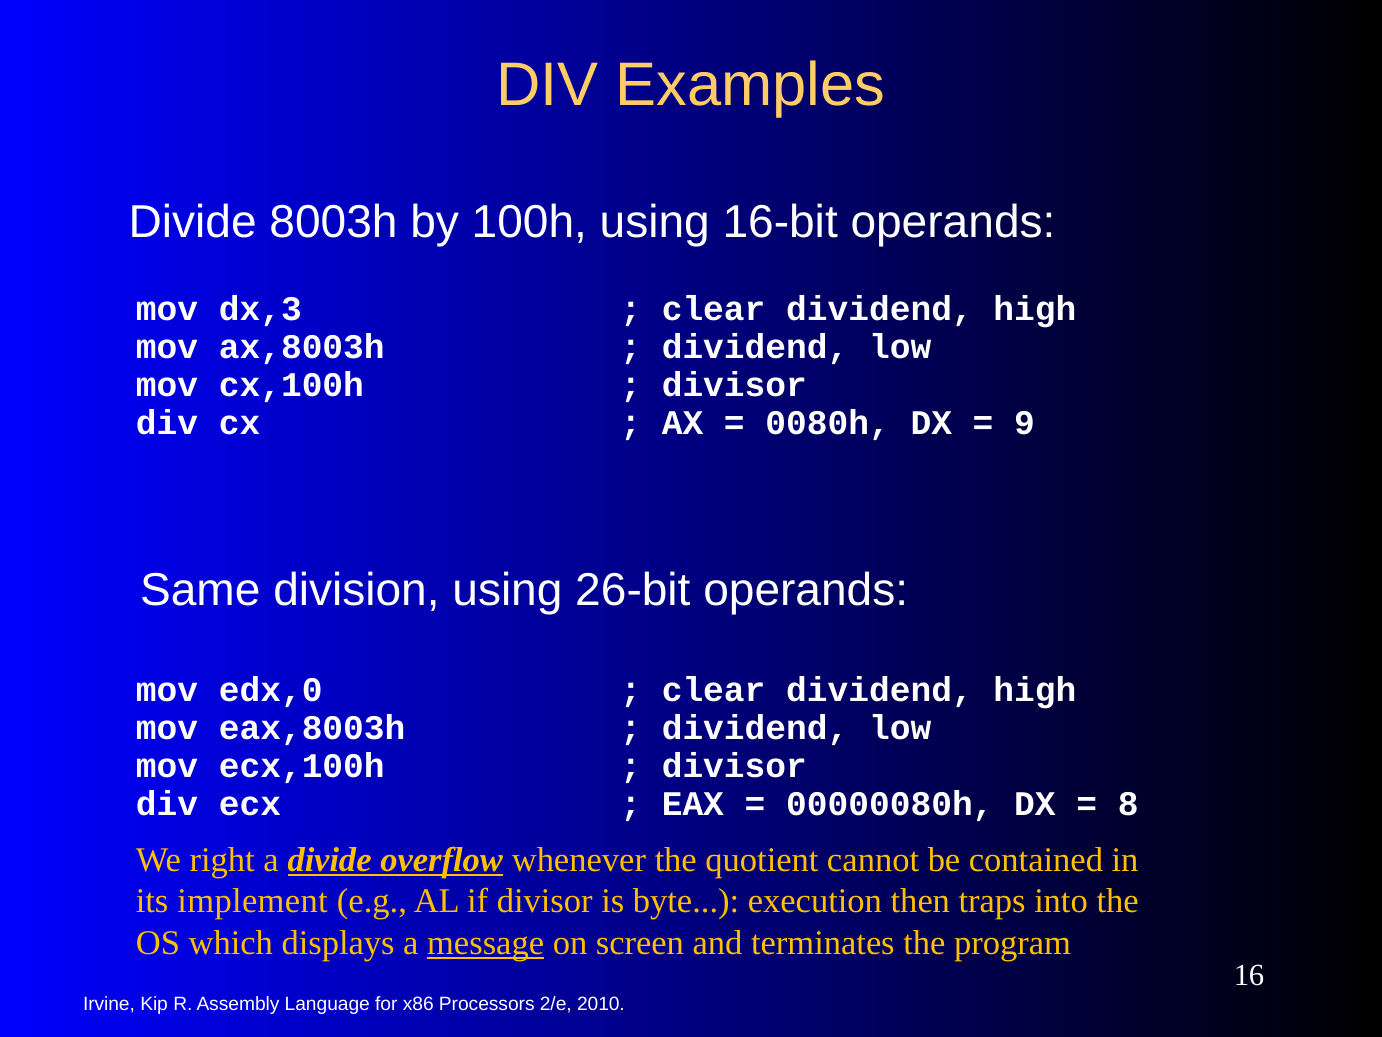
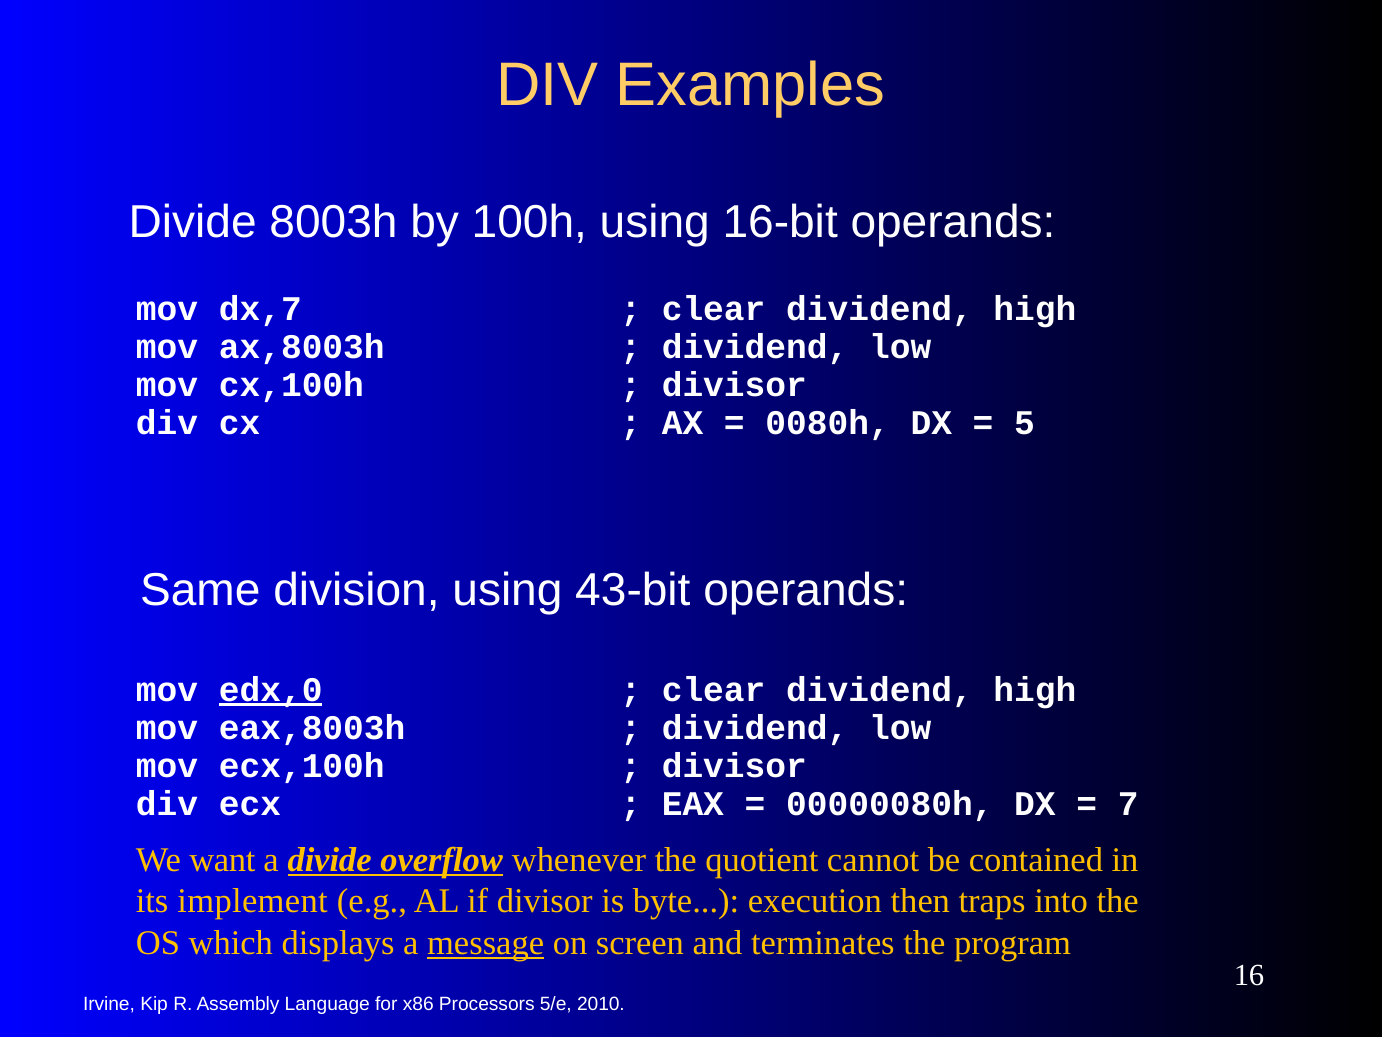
dx,3: dx,3 -> dx,7
9: 9 -> 5
26-bit: 26-bit -> 43-bit
edx,0 underline: none -> present
8: 8 -> 7
right: right -> want
2/e: 2/e -> 5/e
